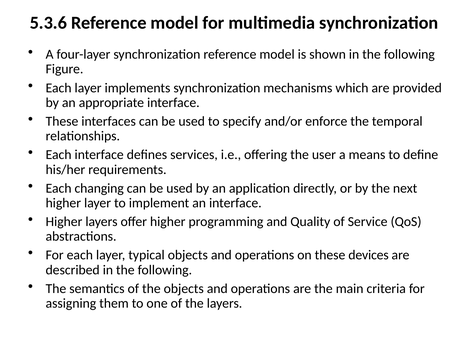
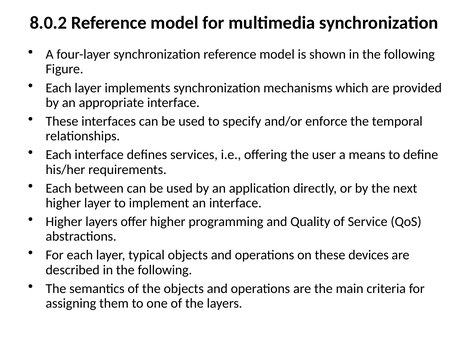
5.3.6: 5.3.6 -> 8.0.2
changing: changing -> between
